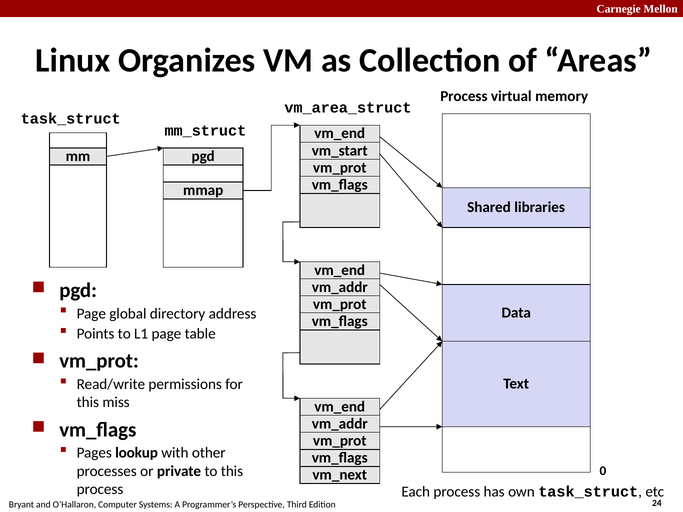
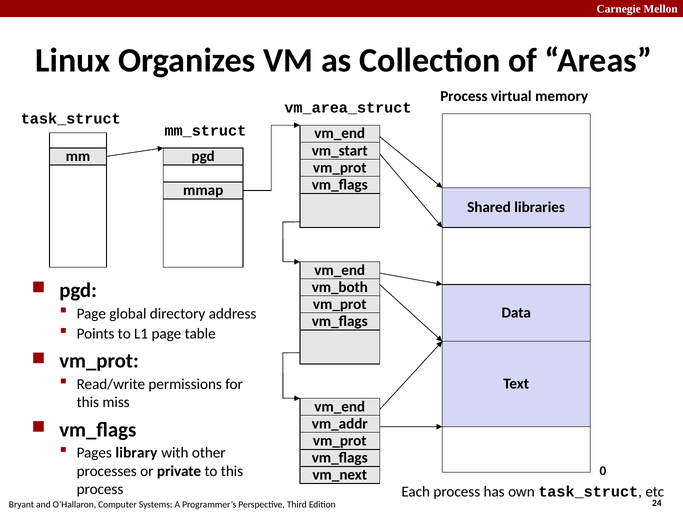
vm_addr at (340, 287): vm_addr -> vm_both
lookup: lookup -> library
